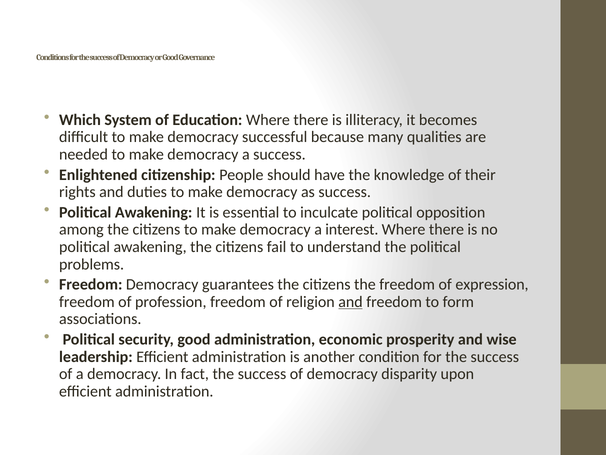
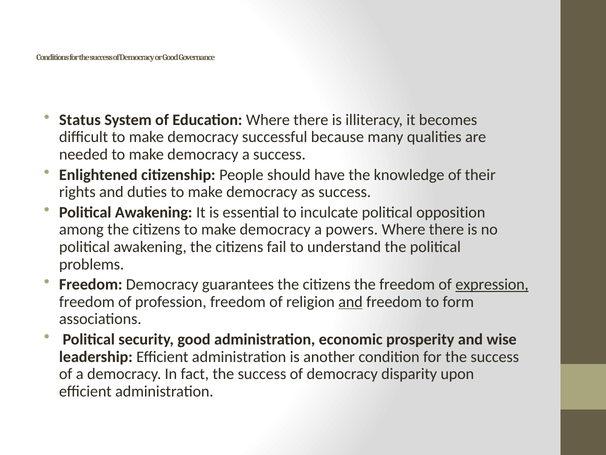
Which: Which -> Status
interest: interest -> powers
expression underline: none -> present
